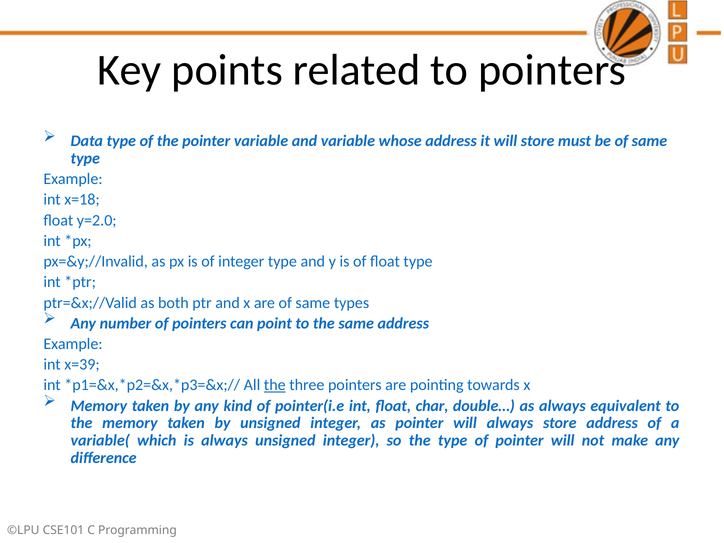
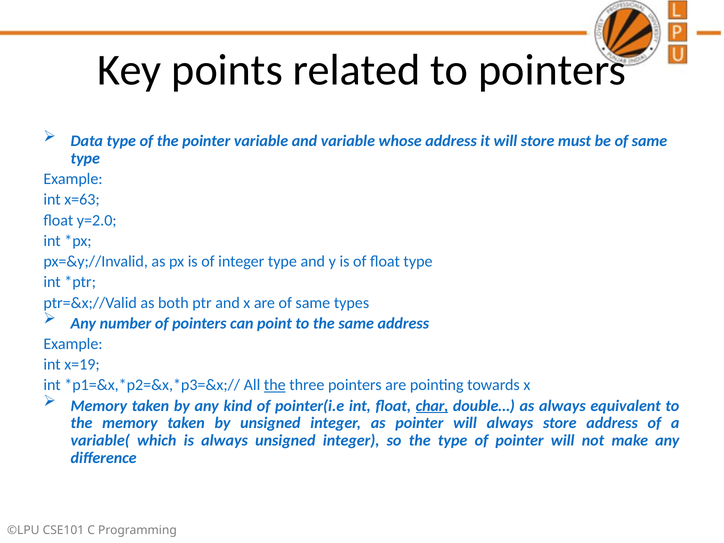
x=18: x=18 -> x=63
x=39: x=39 -> x=19
char underline: none -> present
